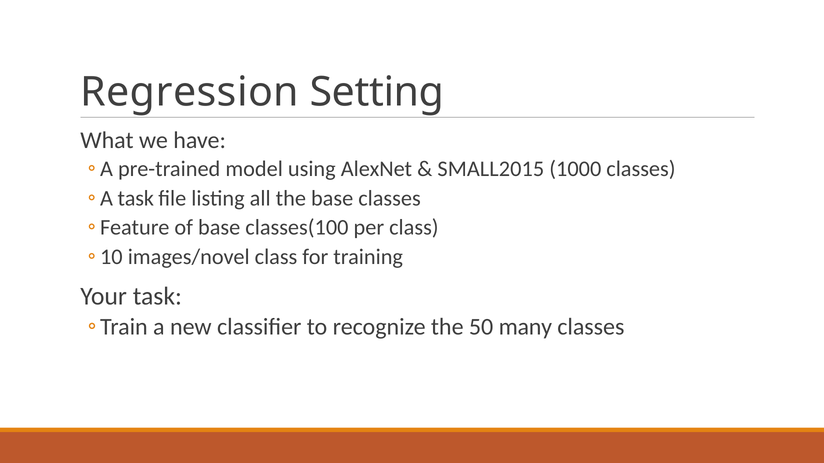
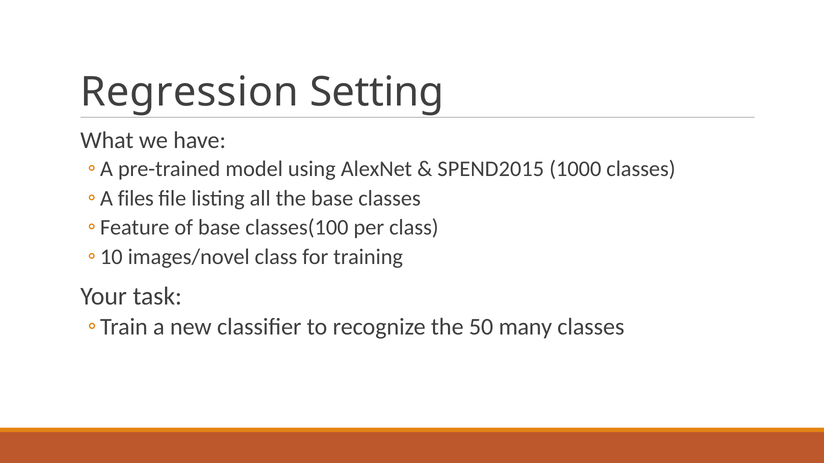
SMALL2015: SMALL2015 -> SPEND2015
task at (136, 198): task -> files
